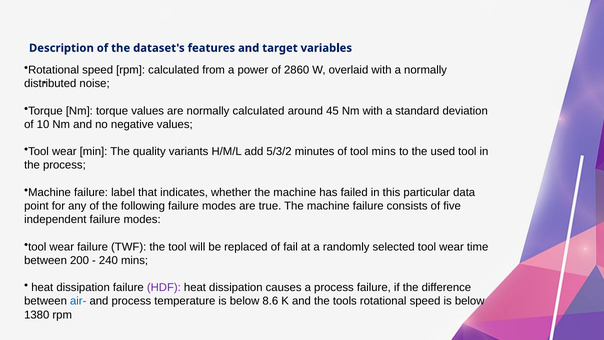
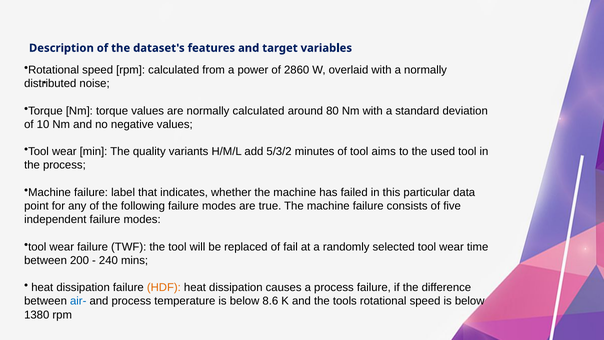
45: 45 -> 80
tool mins: mins -> aims
HDF colour: purple -> orange
